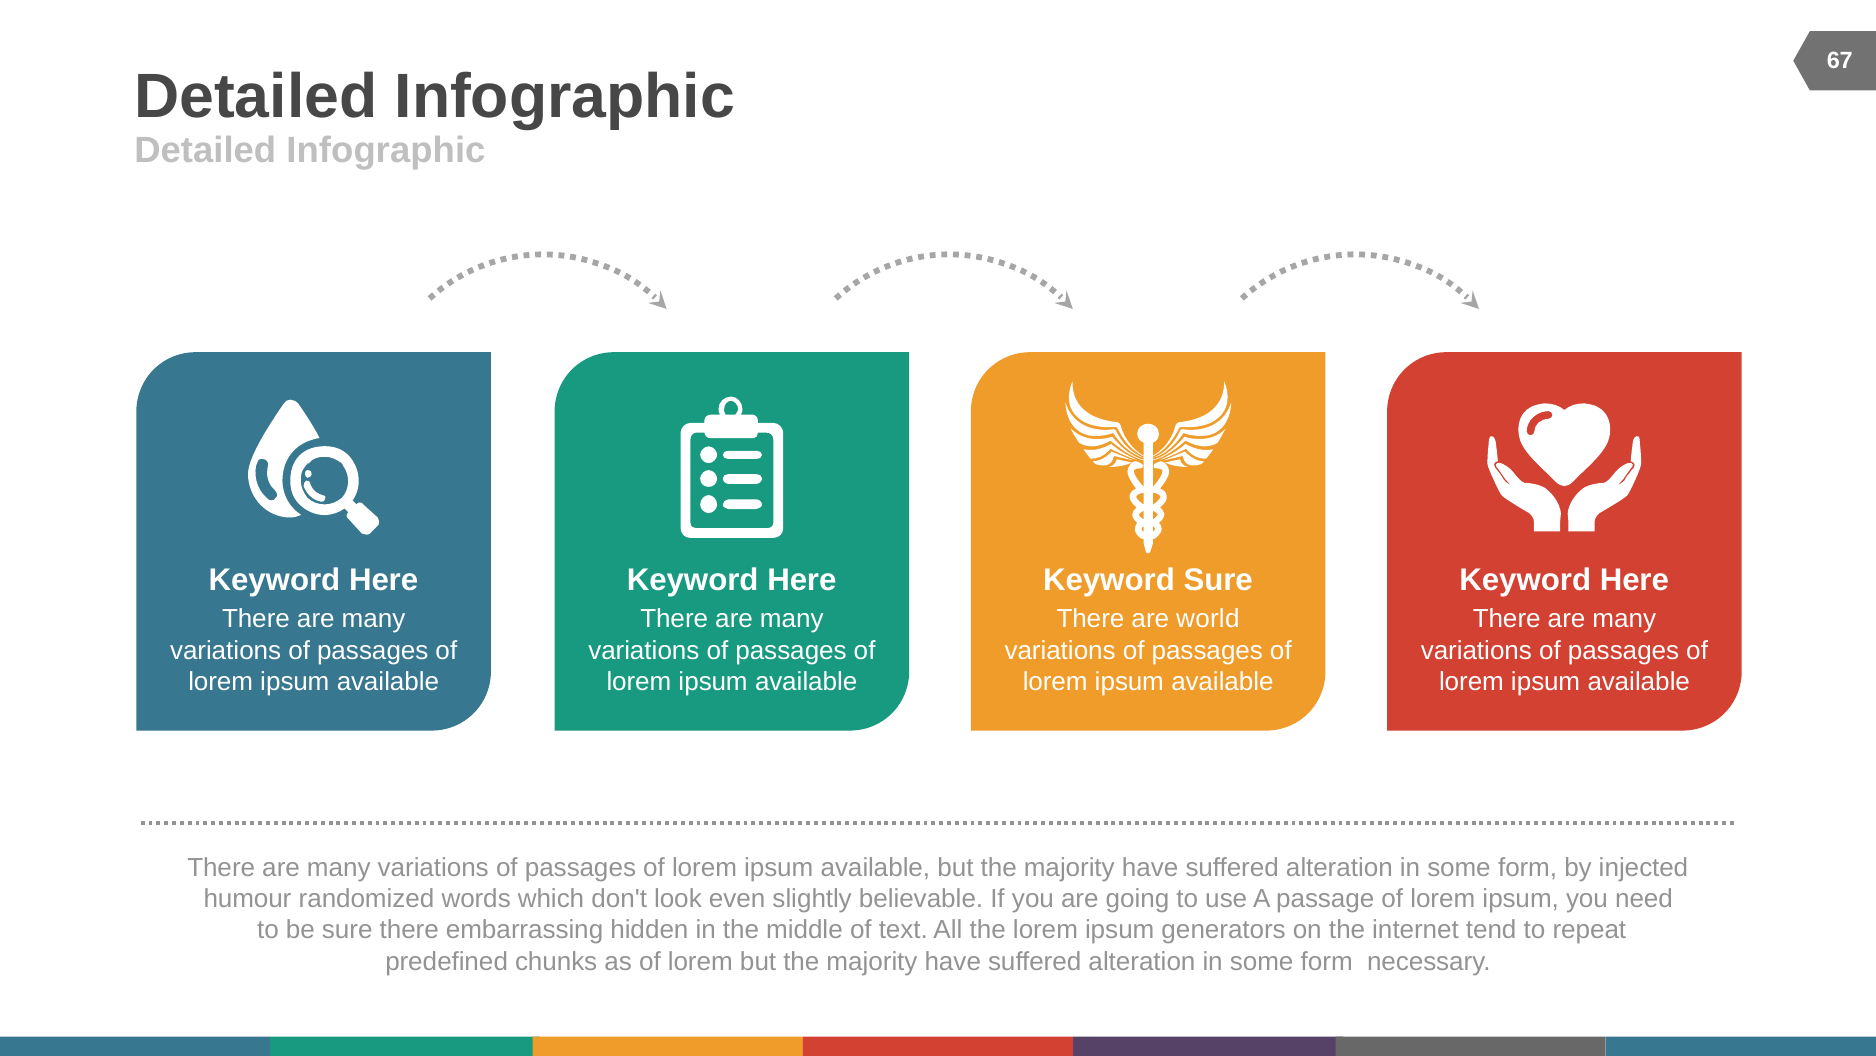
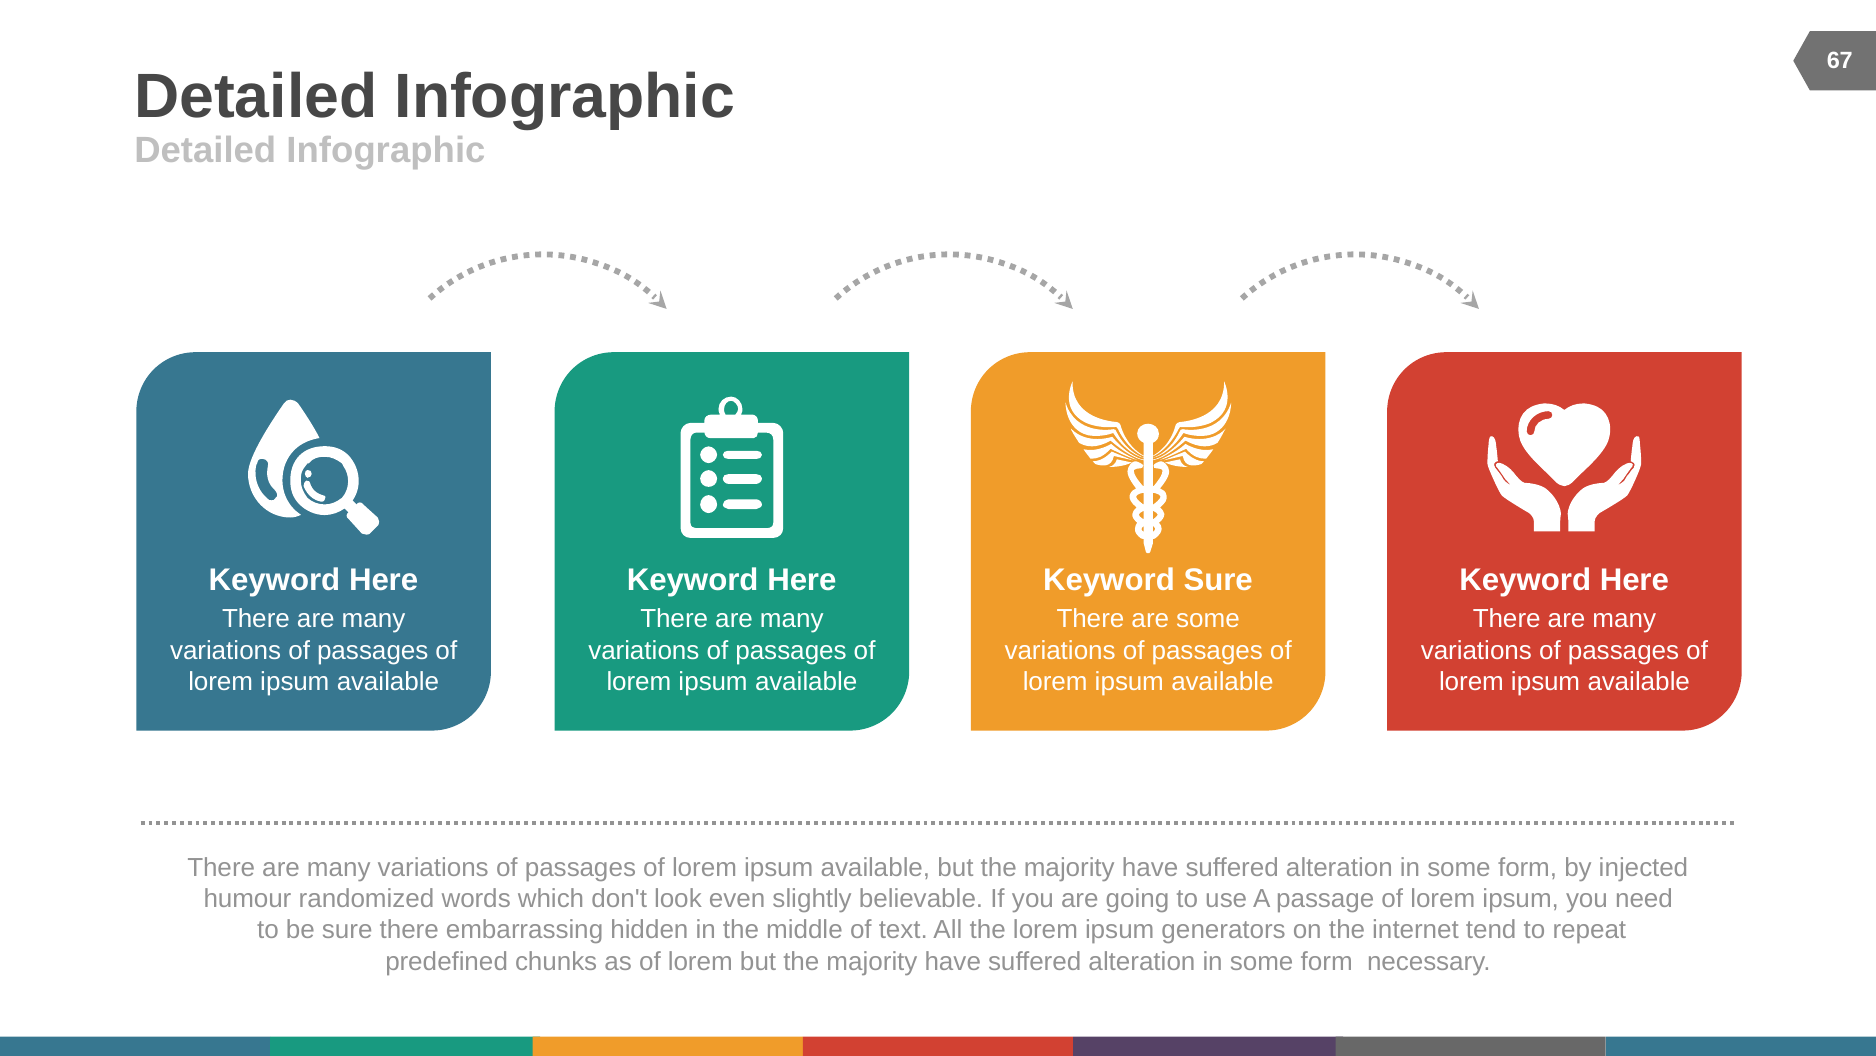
are world: world -> some
